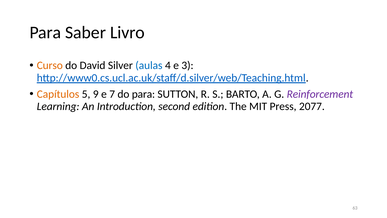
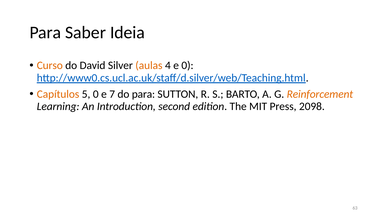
Livro: Livro -> Ideia
aulas colour: blue -> orange
e 3: 3 -> 0
5 9: 9 -> 0
Reinforcement colour: purple -> orange
2077: 2077 -> 2098
